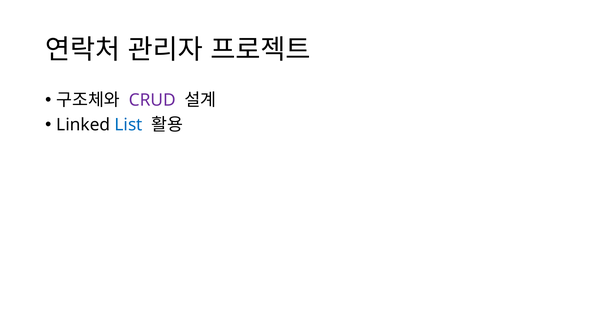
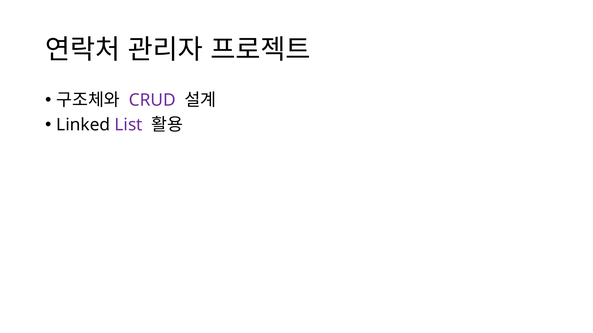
List colour: blue -> purple
